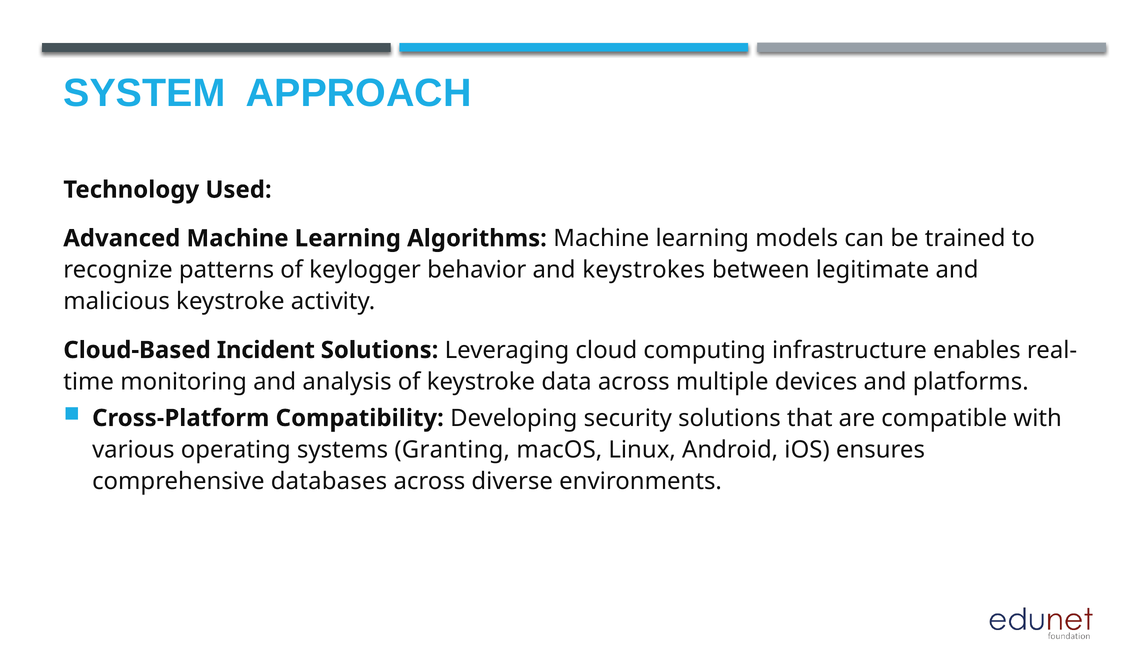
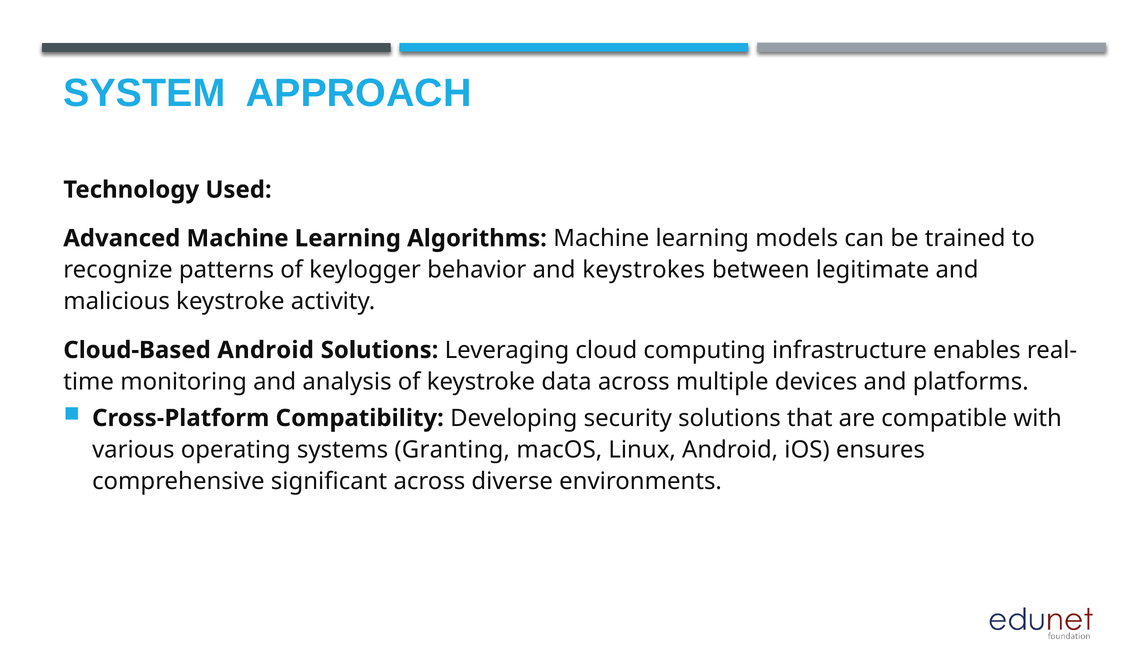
Cloud-Based Incident: Incident -> Android
databases: databases -> significant
